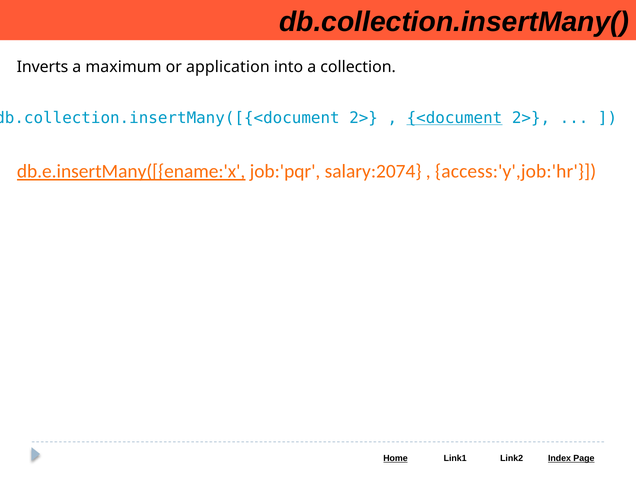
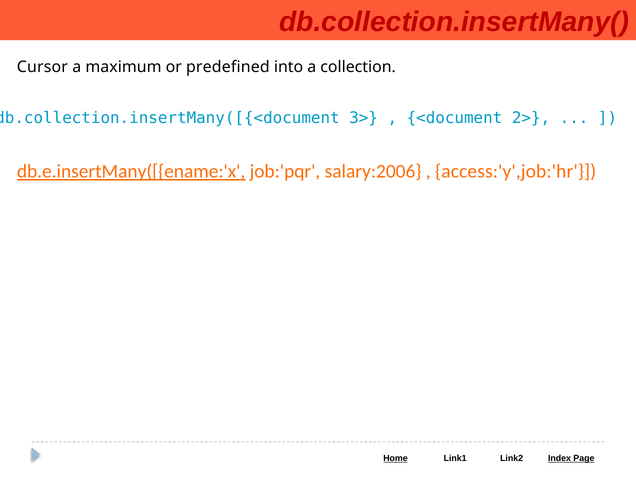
db.collection.insertMany( colour: black -> red
Inverts: Inverts -> Cursor
application: application -> predefined
2> at (364, 118): 2> -> 3>
<document underline: present -> none
salary:2074: salary:2074 -> salary:2006
